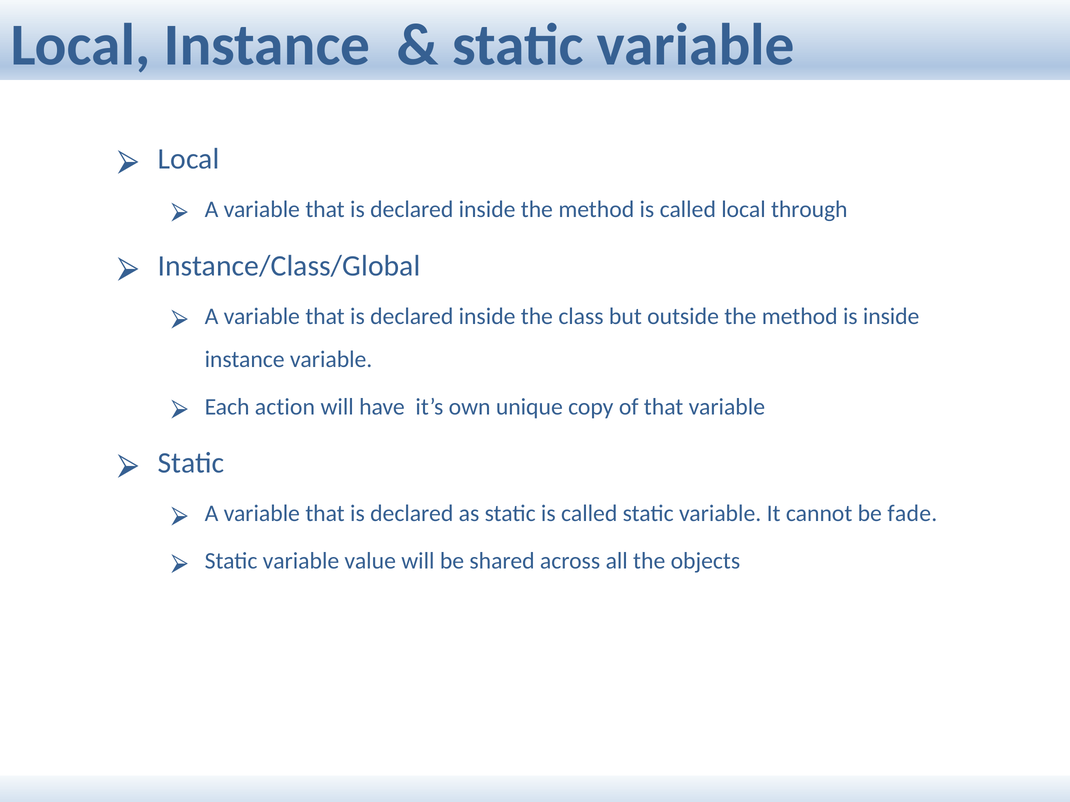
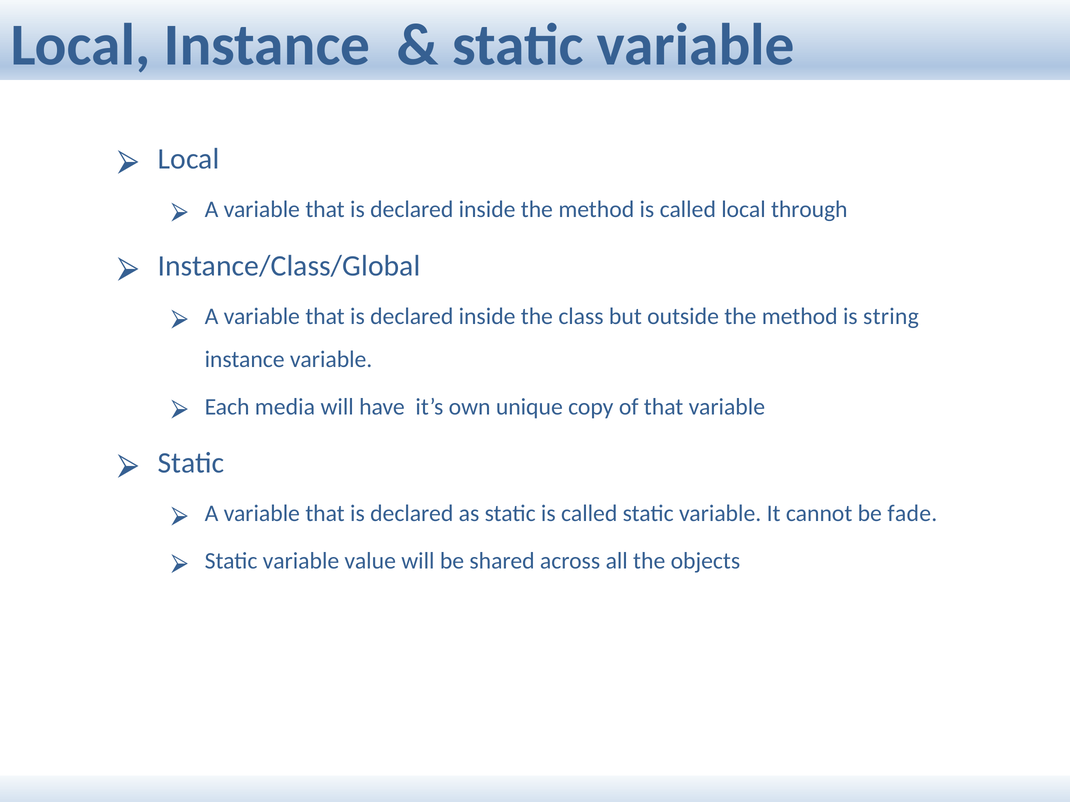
is inside: inside -> string
action: action -> media
